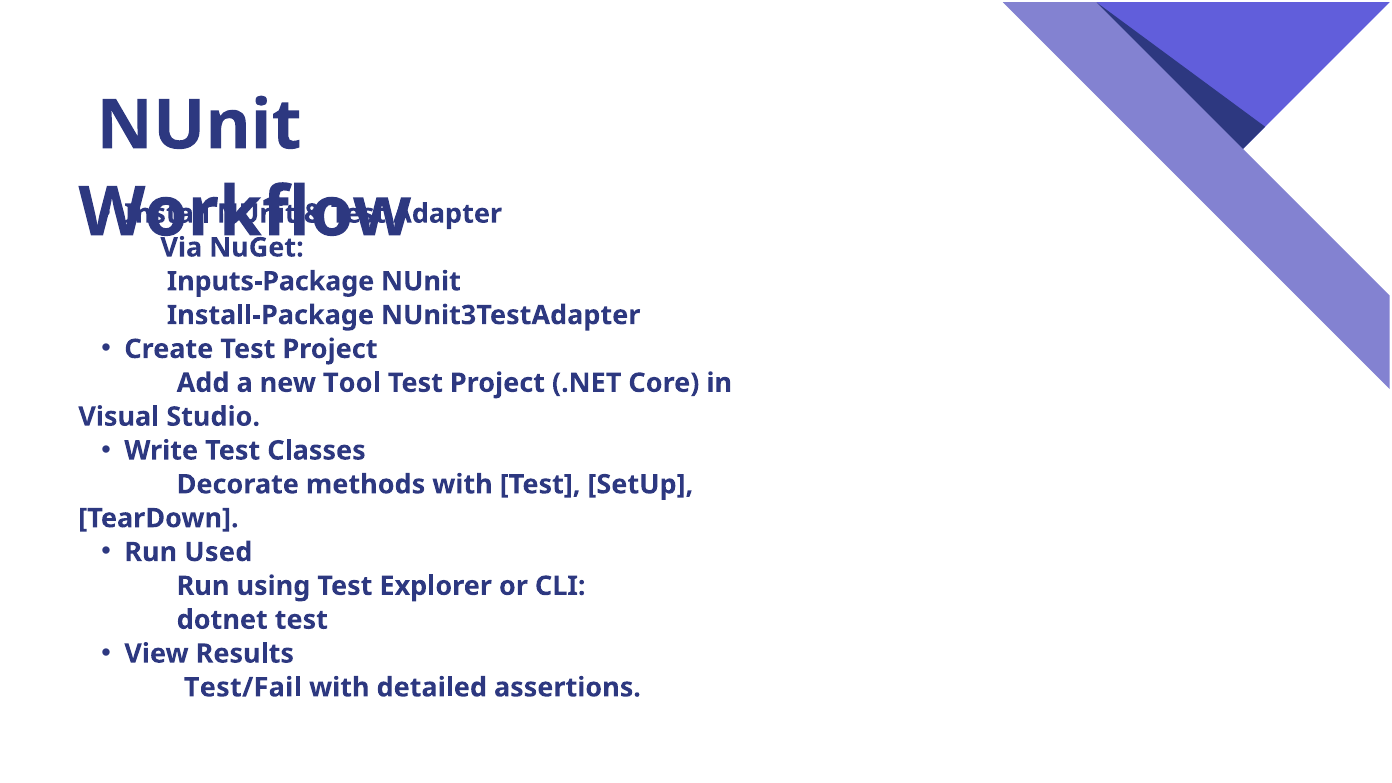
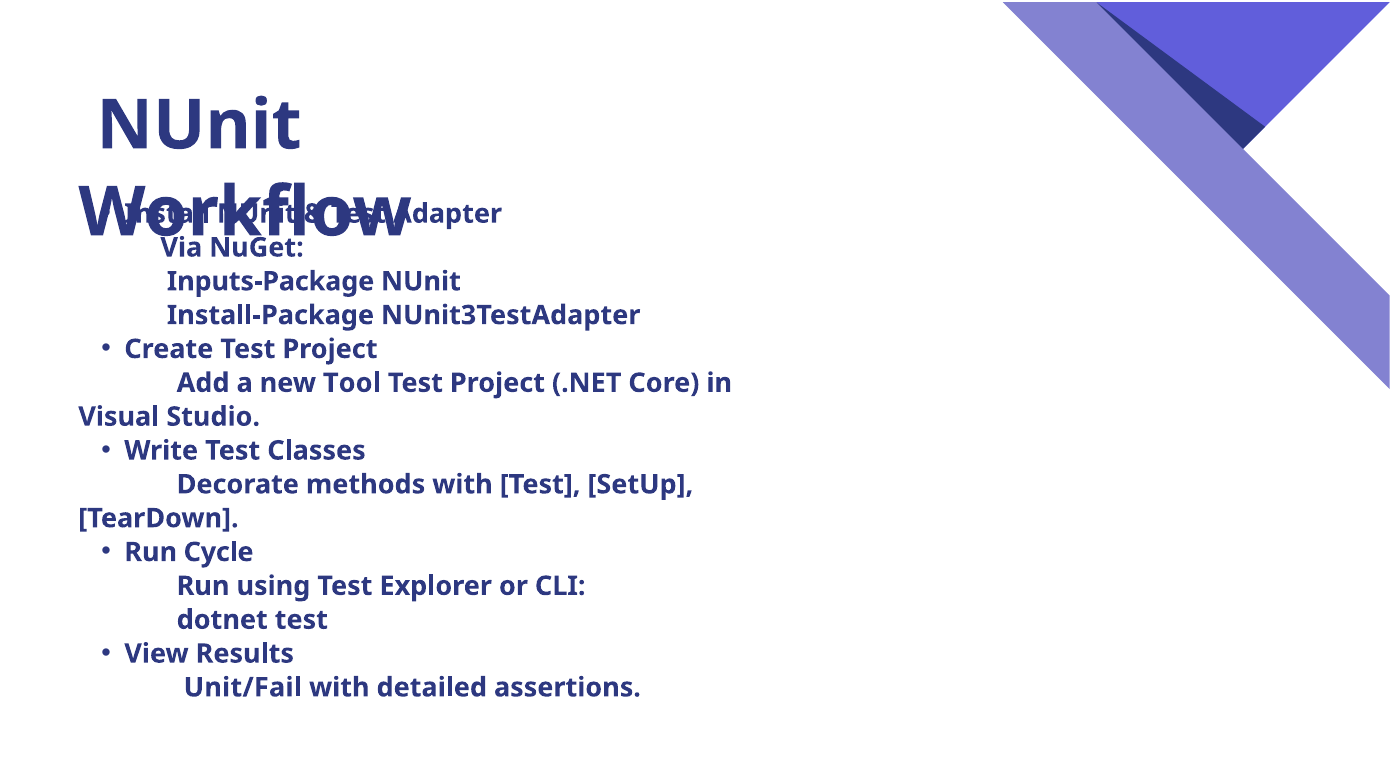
Used: Used -> Cycle
Test/Fail: Test/Fail -> Unit/Fail
